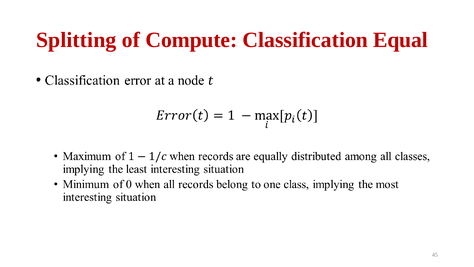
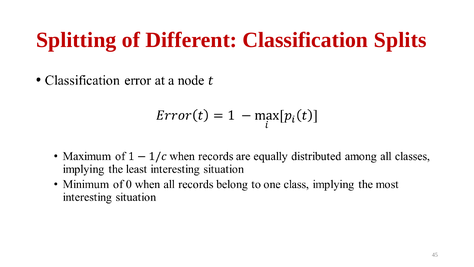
Compute: Compute -> Different
Equal: Equal -> Splits
